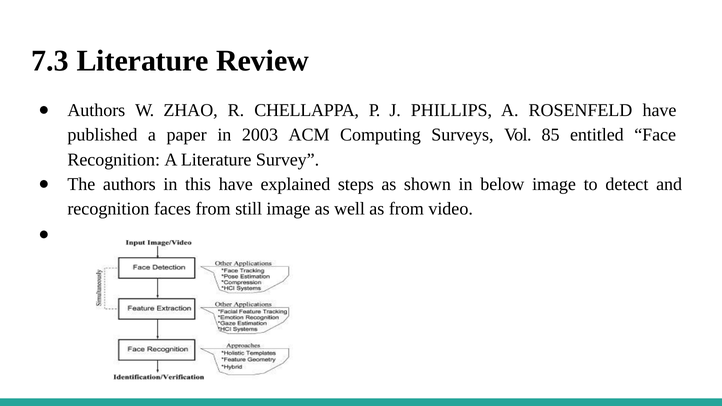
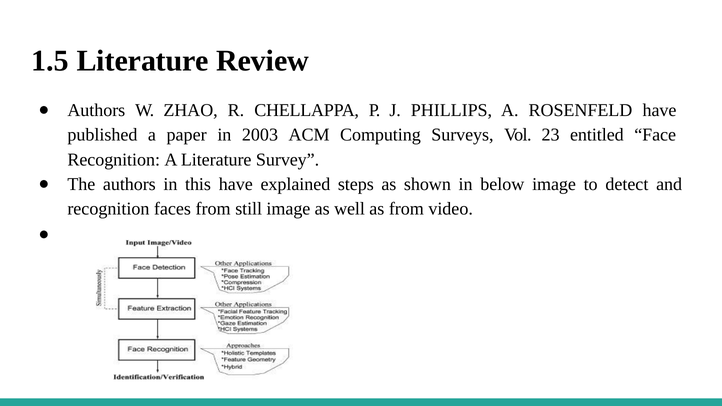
7.3: 7.3 -> 1.5
85: 85 -> 23
